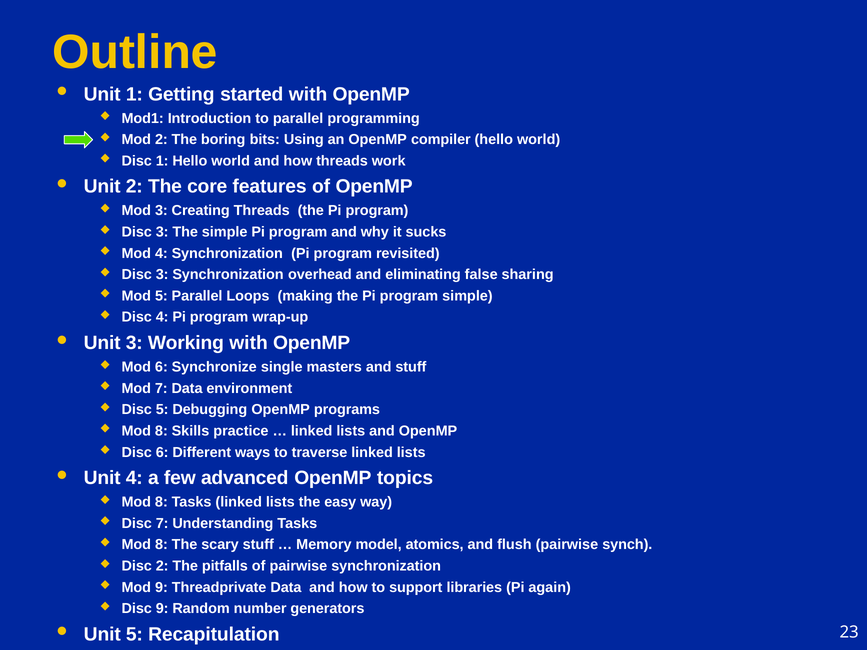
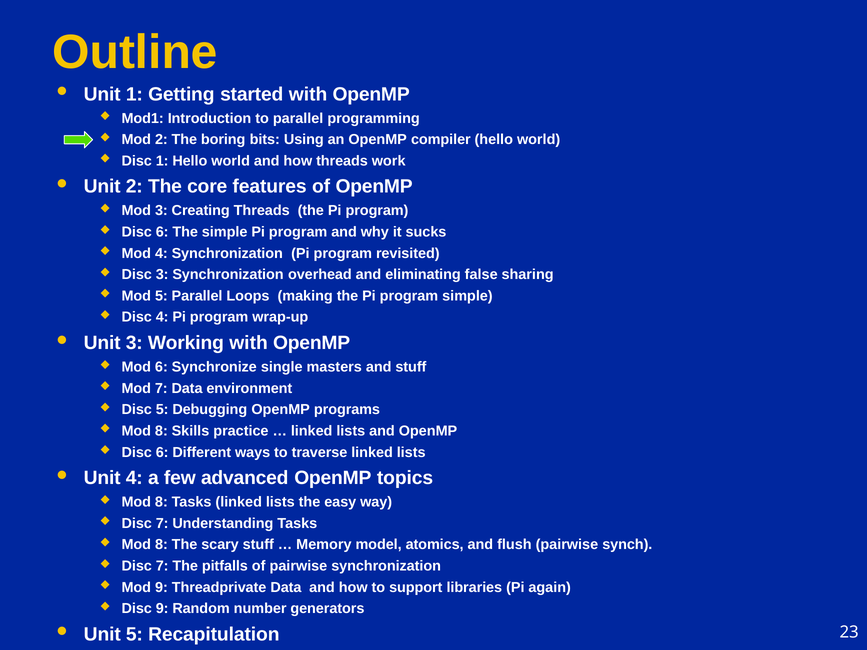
3 at (162, 232): 3 -> 6
2 at (162, 566): 2 -> 7
